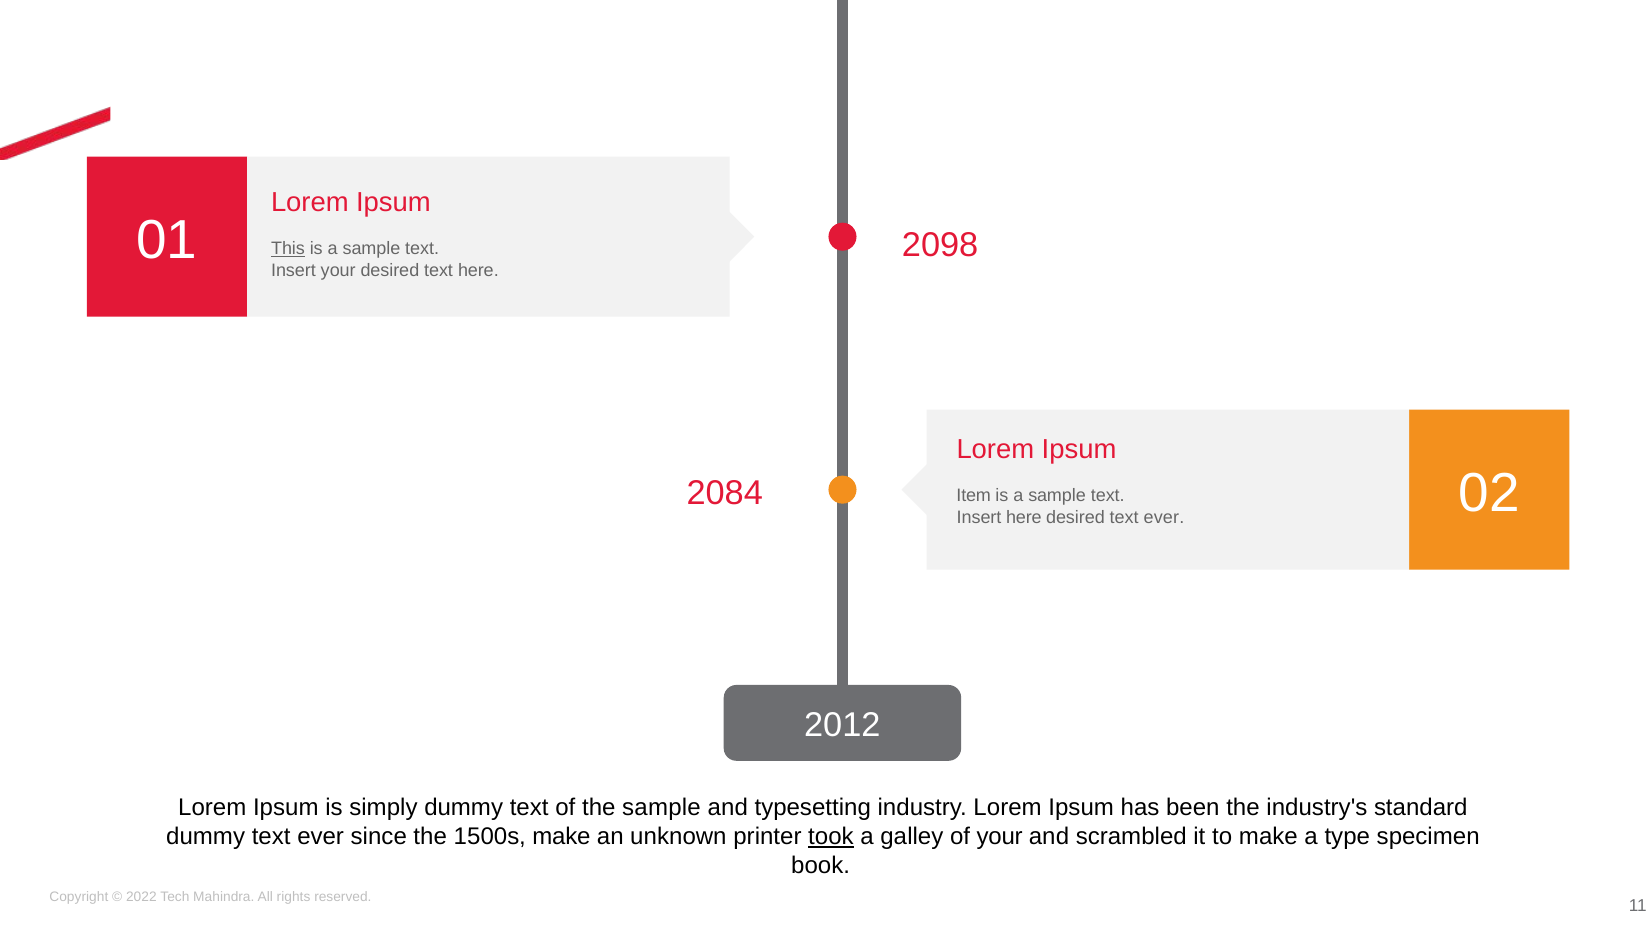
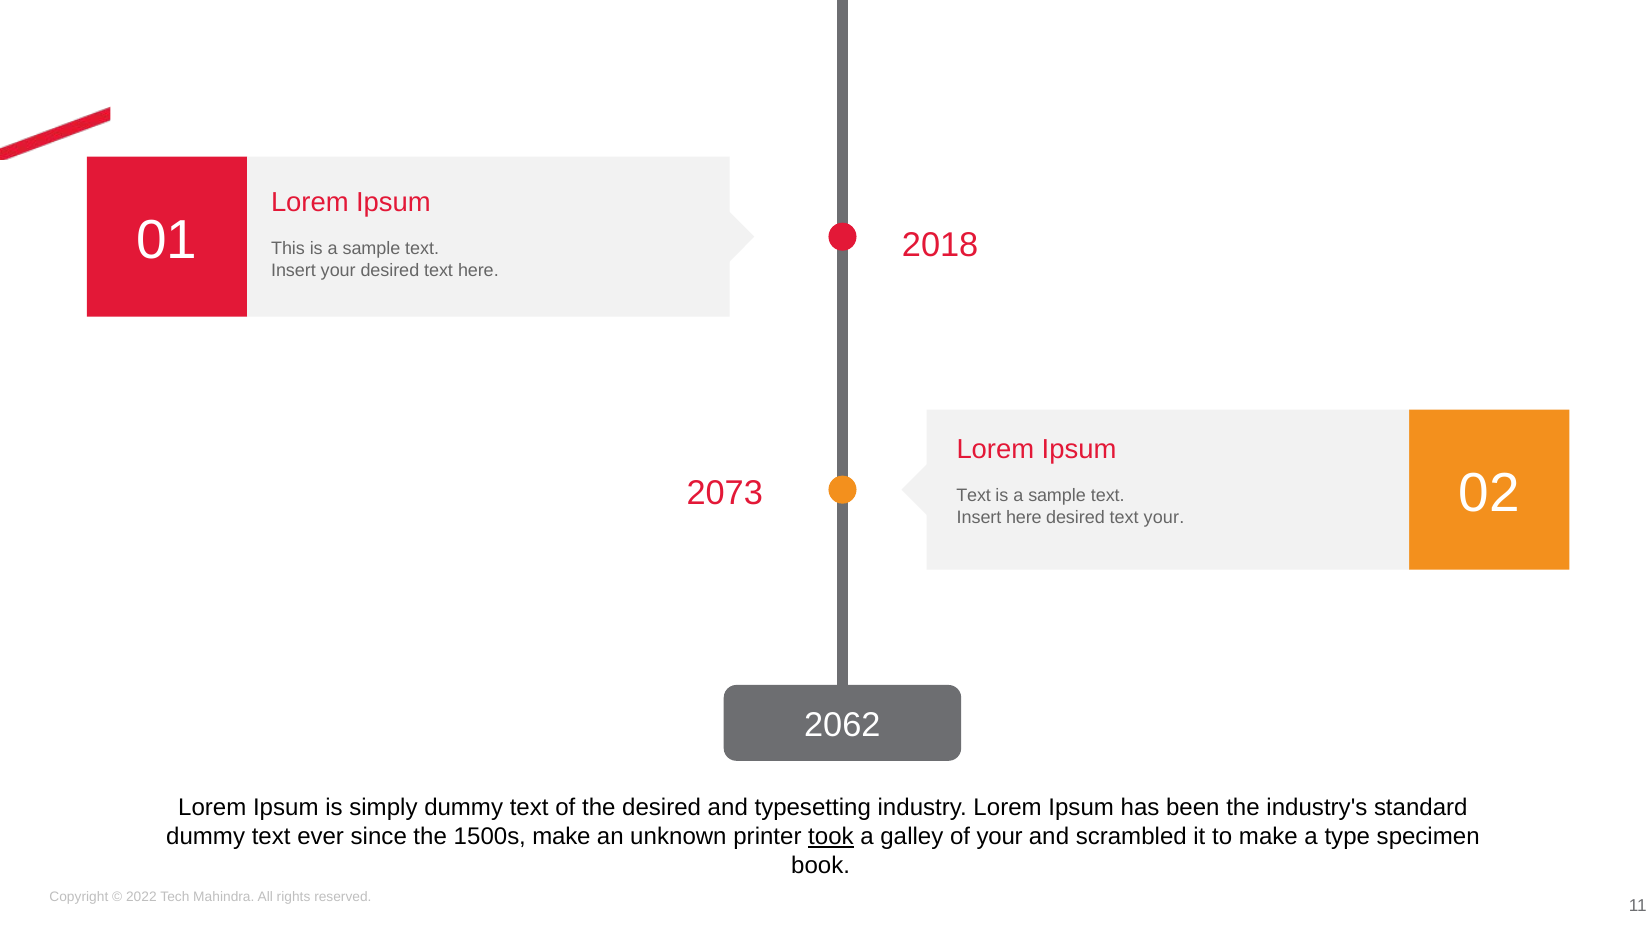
This underline: present -> none
2098: 2098 -> 2018
2084: 2084 -> 2073
Item at (974, 496): Item -> Text
desired text ever: ever -> your
2012: 2012 -> 2062
the sample: sample -> desired
